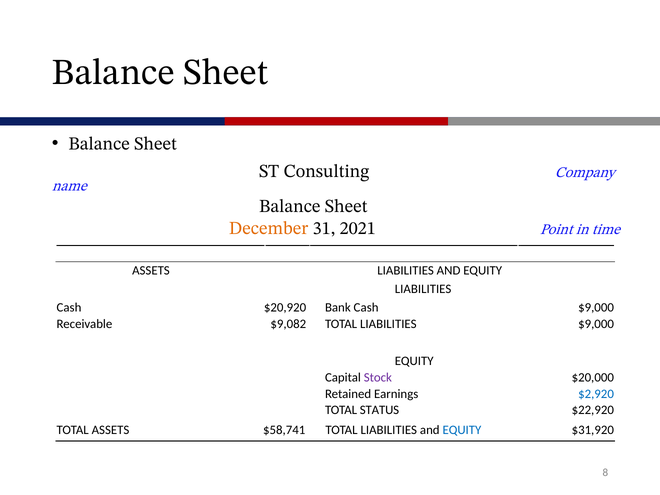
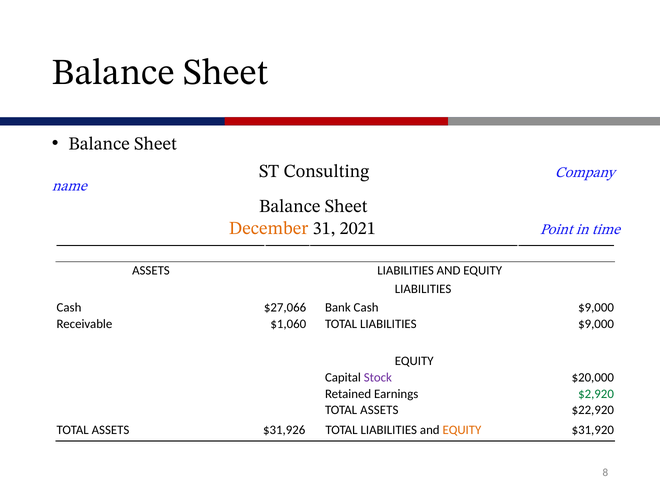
$20,920: $20,920 -> $27,066
$9,082: $9,082 -> $1,060
$2,920 colour: blue -> green
STATUS at (379, 410): STATUS -> ASSETS
$58,741: $58,741 -> $31,926
EQUITY at (462, 430) colour: blue -> orange
